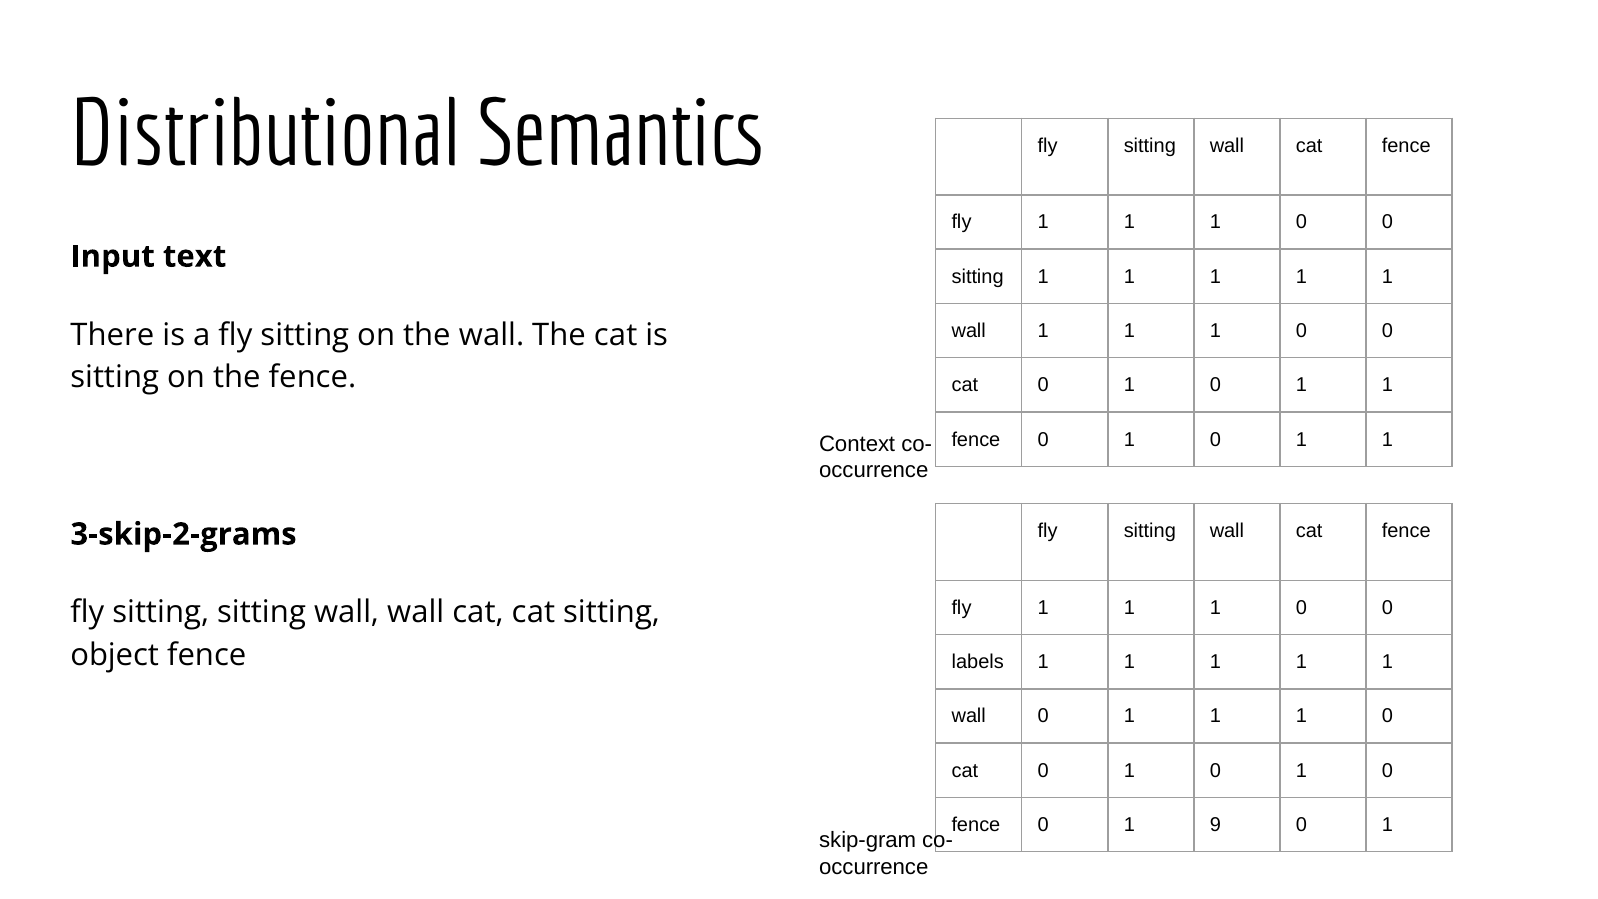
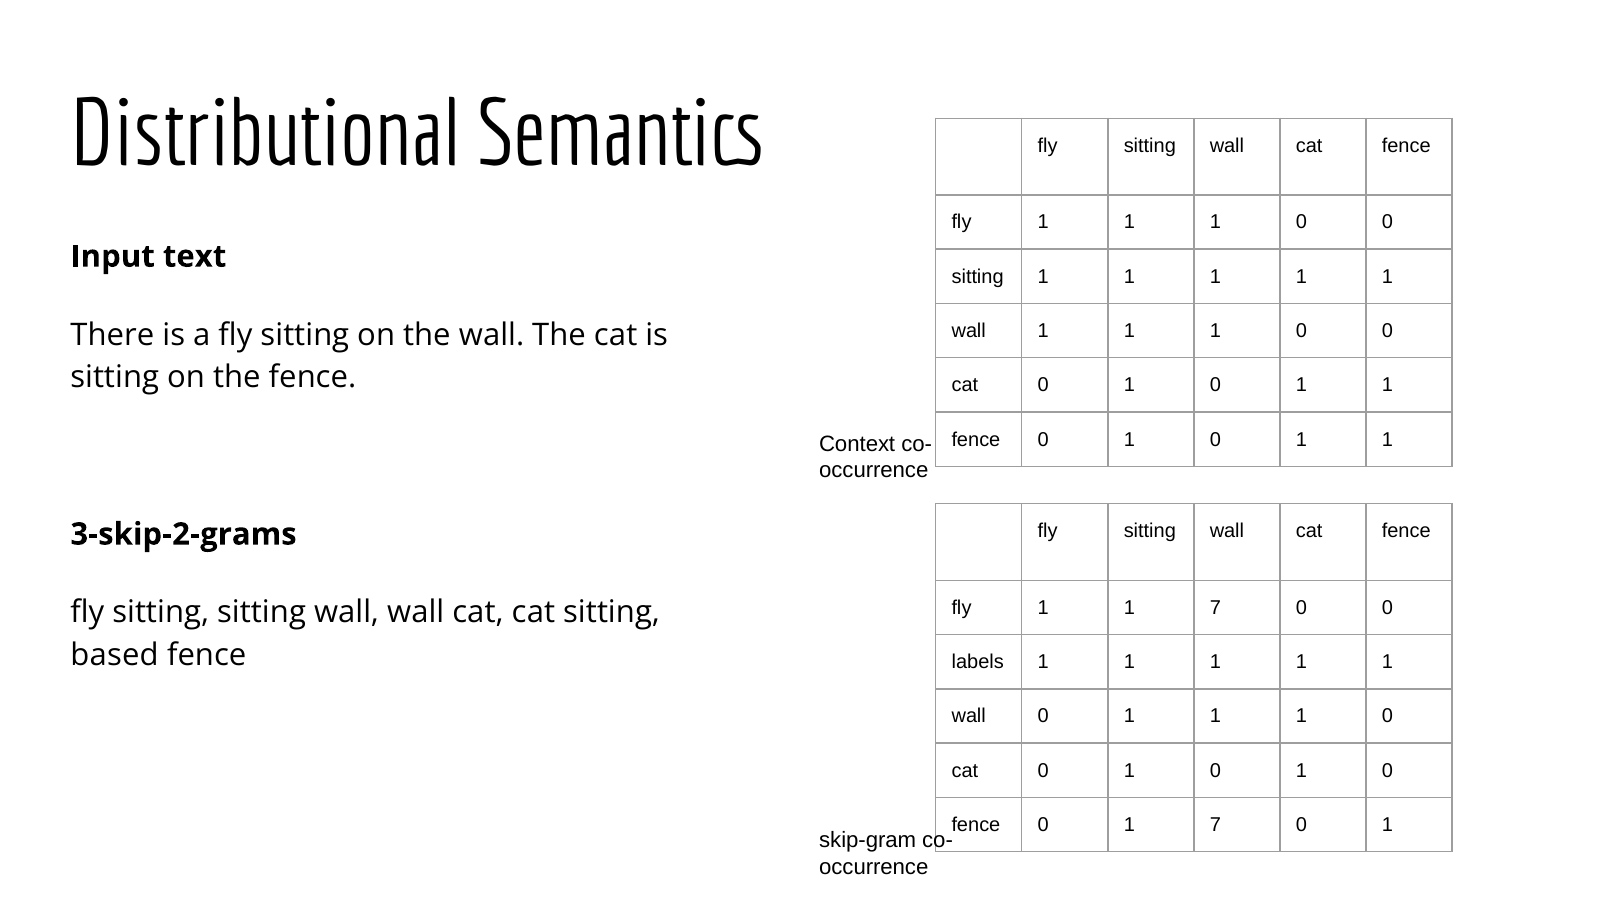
1 at (1215, 608): 1 -> 7
object: object -> based
0 1 9: 9 -> 7
